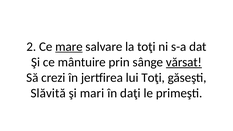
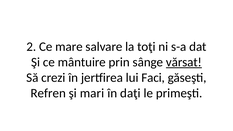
mare underline: present -> none
lui Toţi: Toţi -> Faci
Slăvită: Slăvită -> Refren
